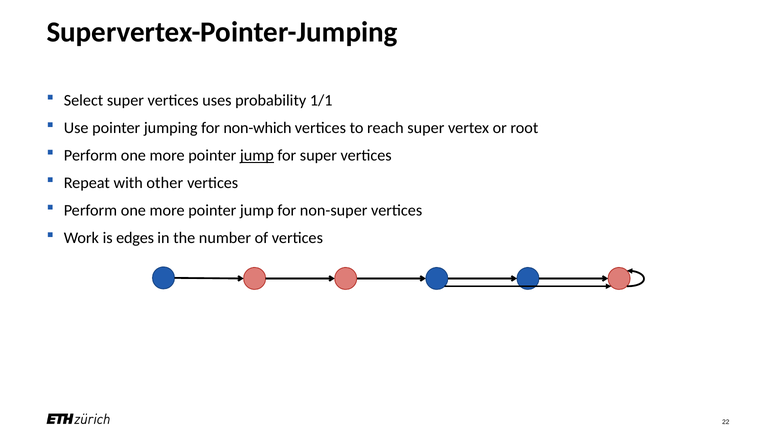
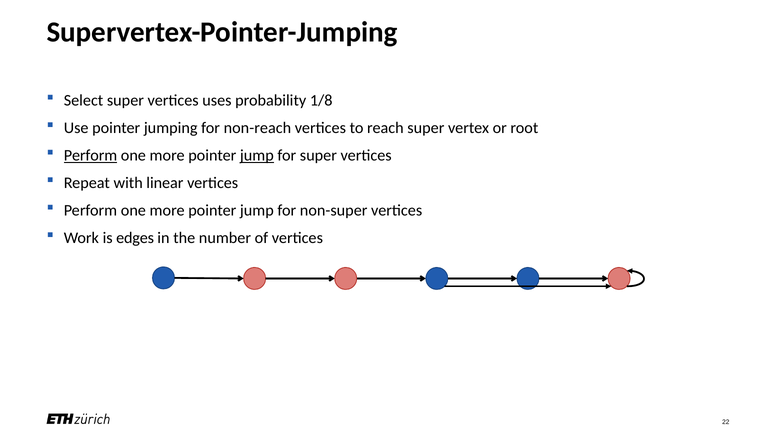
1/1: 1/1 -> 1/8
non-which: non-which -> non-reach
Perform at (90, 156) underline: none -> present
other: other -> linear
